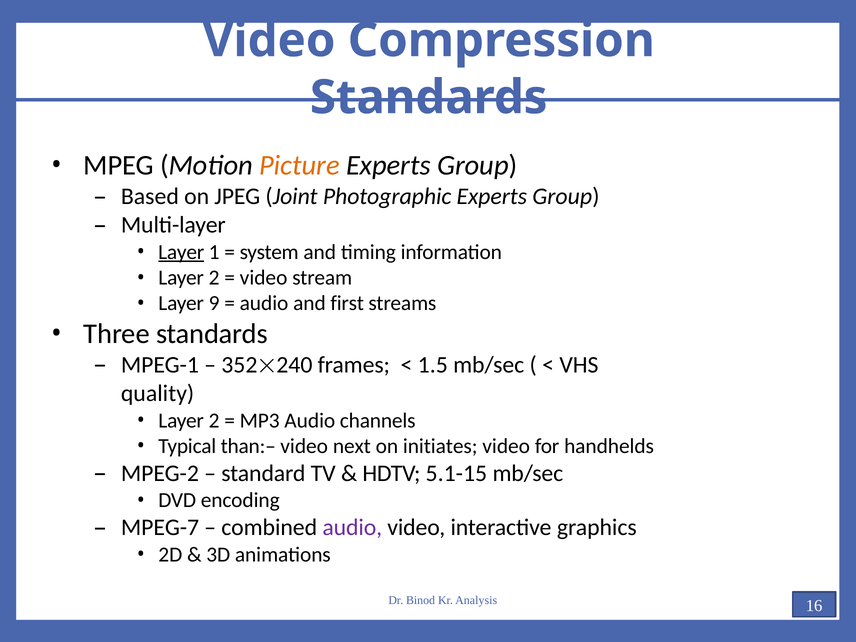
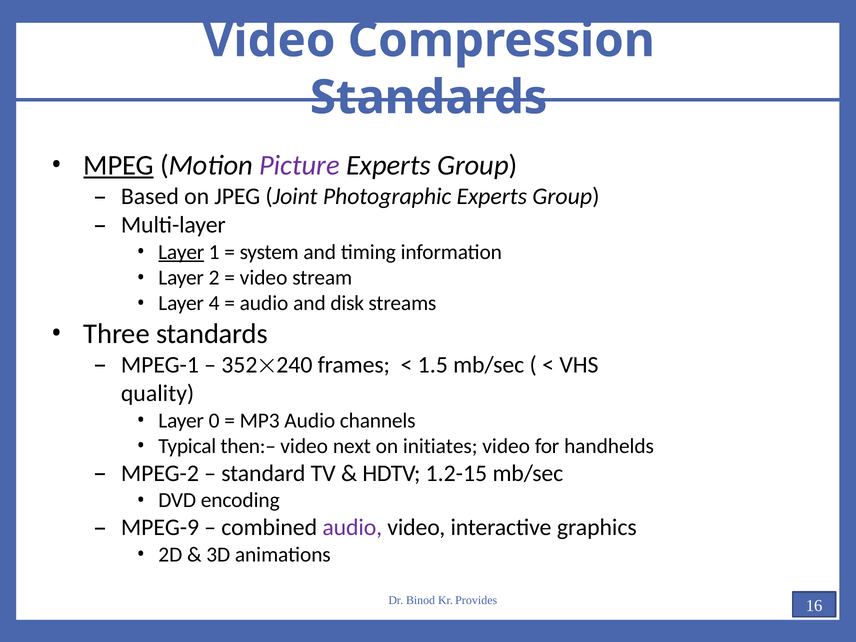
MPEG underline: none -> present
Picture colour: orange -> purple
9: 9 -> 4
first: first -> disk
2 at (214, 421): 2 -> 0
than:–: than:– -> then:–
5.1-15: 5.1-15 -> 1.2-15
MPEG-7: MPEG-7 -> MPEG-9
Analysis: Analysis -> Provides
